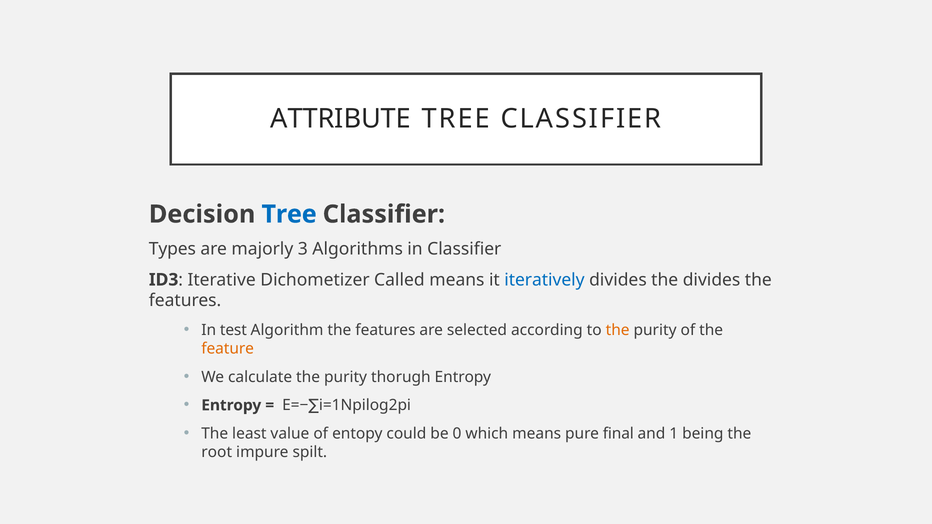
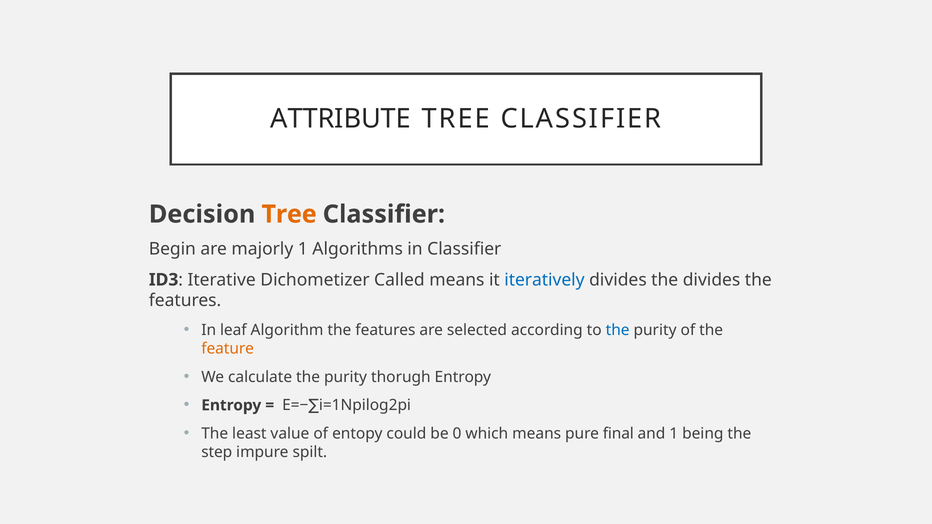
Tree at (289, 214) colour: blue -> orange
Types: Types -> Begin
majorly 3: 3 -> 1
test: test -> leaf
the at (618, 330) colour: orange -> blue
root: root -> step
